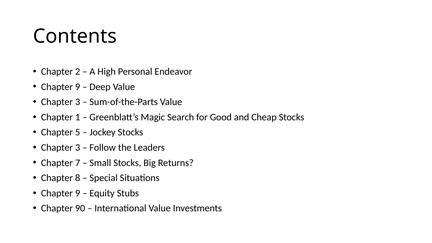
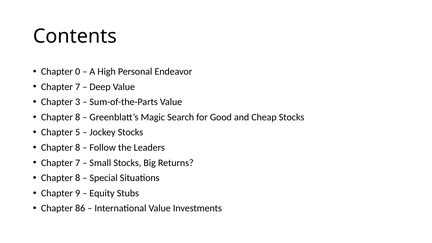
2: 2 -> 0
9 at (78, 87): 9 -> 7
1 at (78, 117): 1 -> 8
3 at (78, 148): 3 -> 8
90: 90 -> 86
